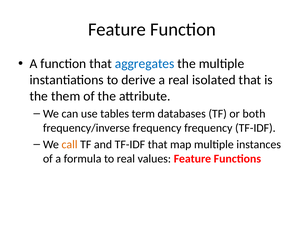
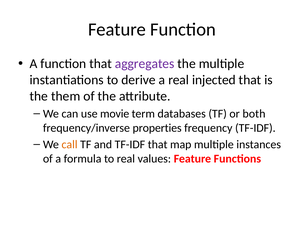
aggregates colour: blue -> purple
isolated: isolated -> injected
tables: tables -> movie
frequency/inverse frequency: frequency -> properties
